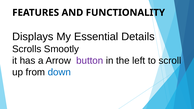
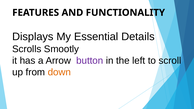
down colour: blue -> orange
